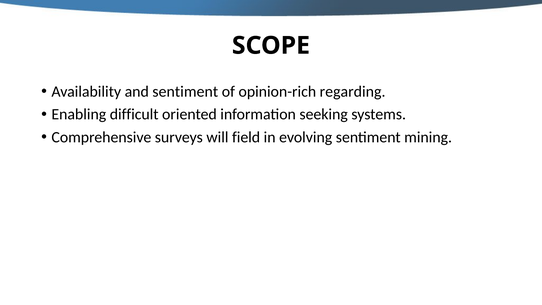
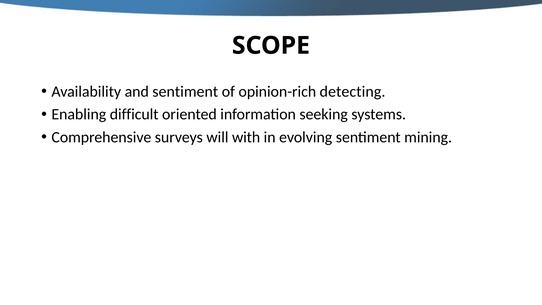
regarding: regarding -> detecting
field: field -> with
